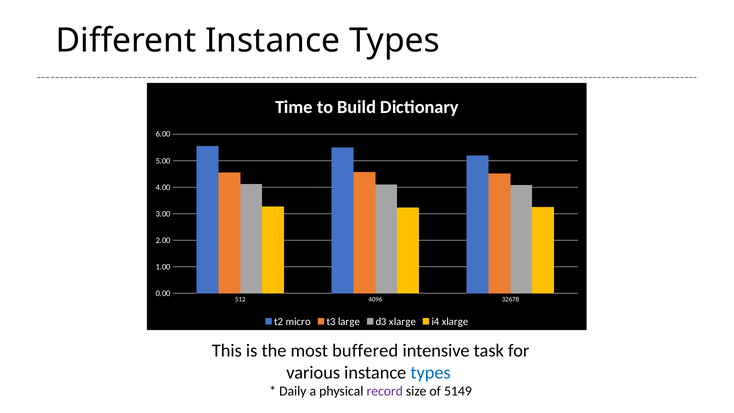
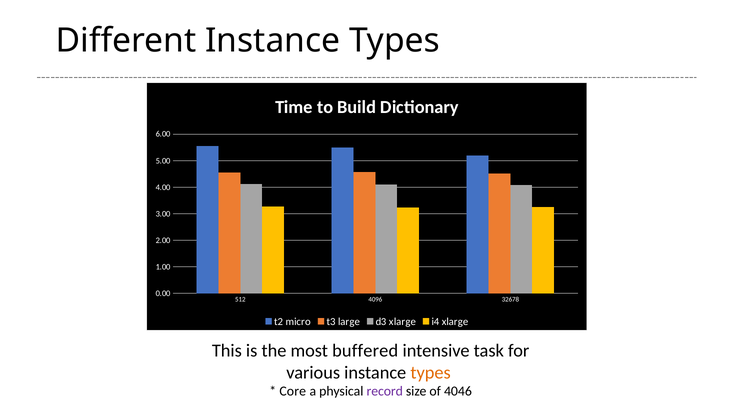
types at (431, 372) colour: blue -> orange
Daily: Daily -> Core
5149: 5149 -> 4046
